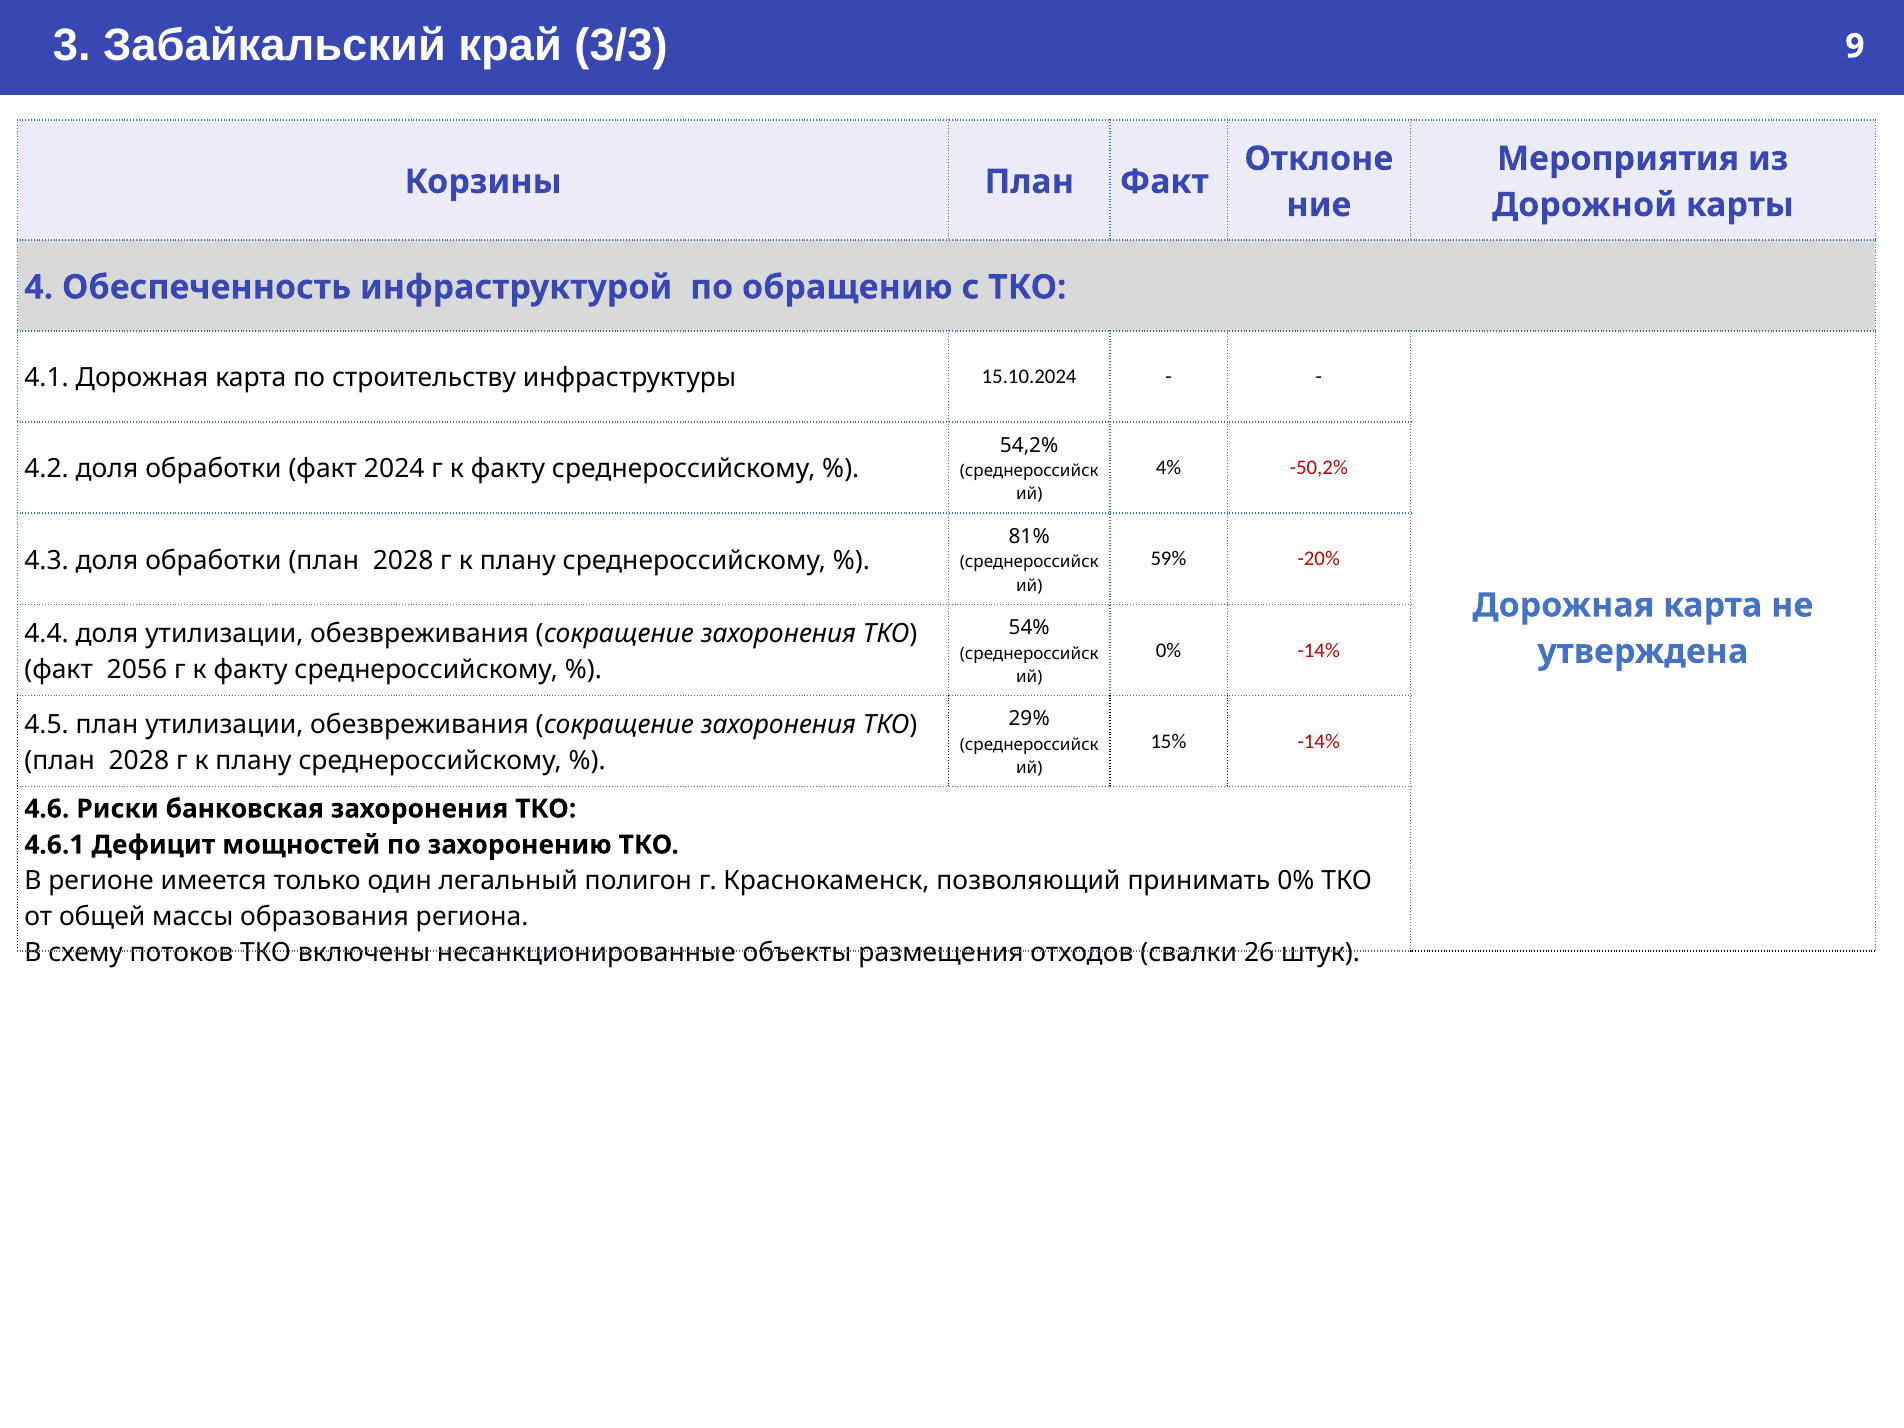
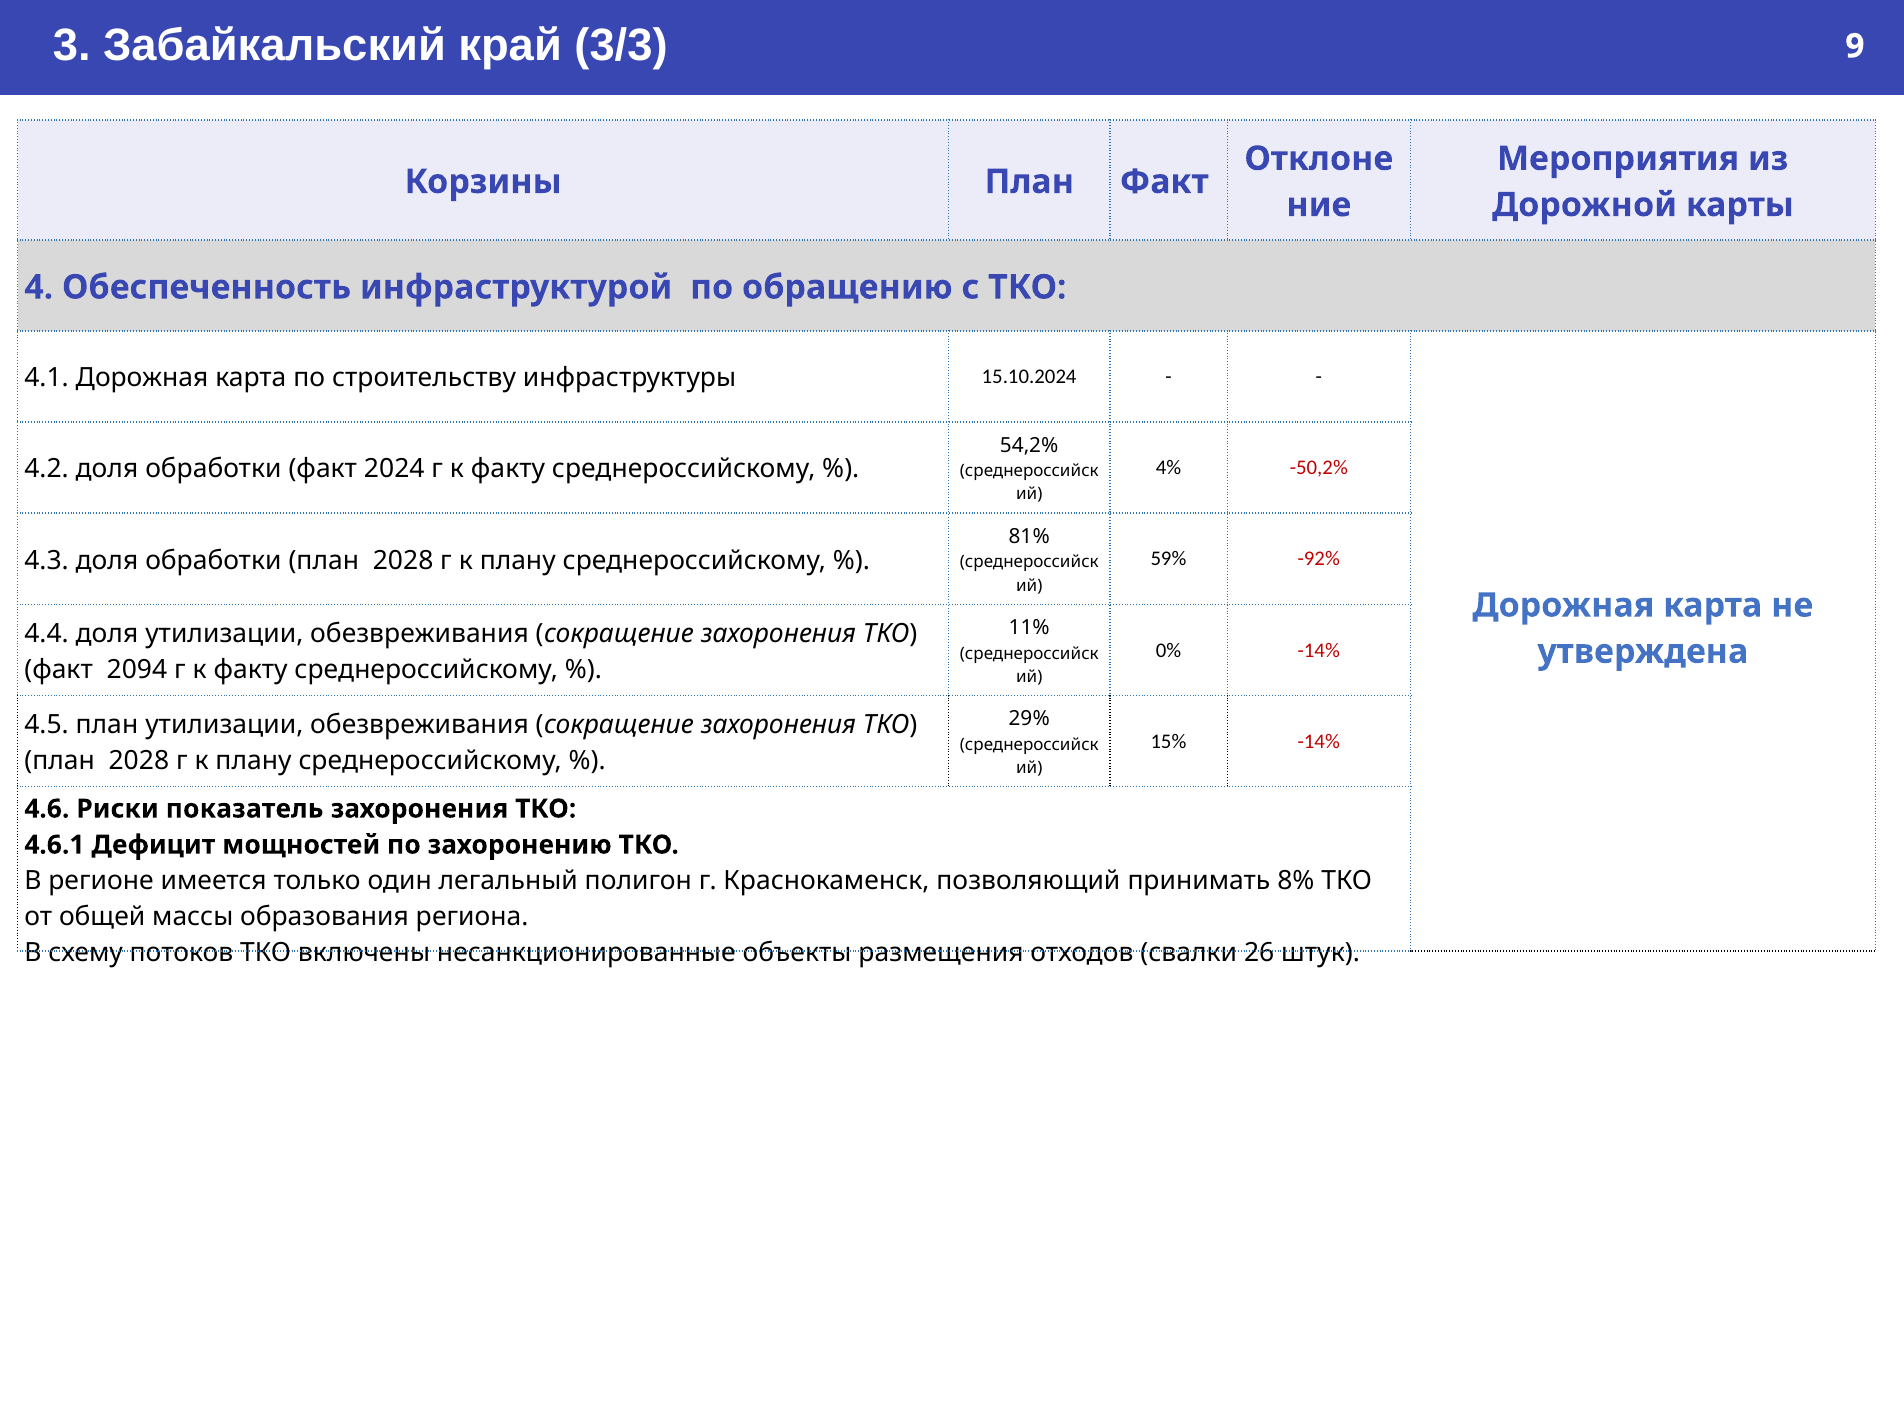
-20%: -20% -> -92%
54%: 54% -> 11%
2056: 2056 -> 2094
банковская: банковская -> показатель
принимать 0%: 0% -> 8%
